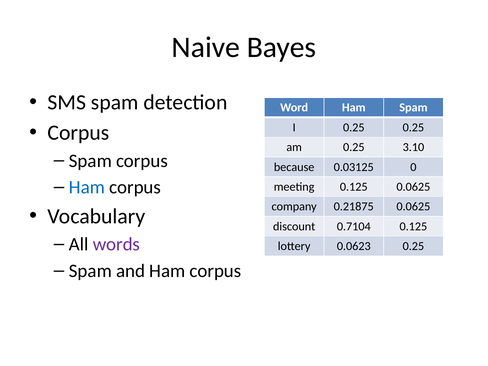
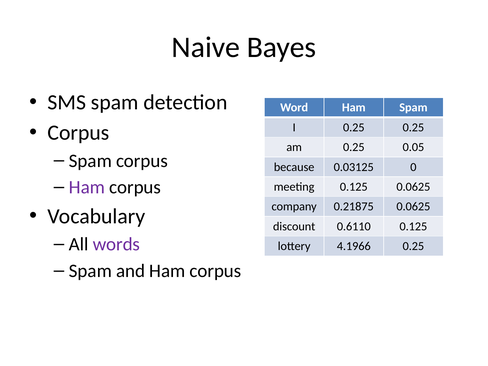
3.10: 3.10 -> 0.05
Ham at (87, 187) colour: blue -> purple
0.7104: 0.7104 -> 0.6110
0.0623: 0.0623 -> 4.1966
